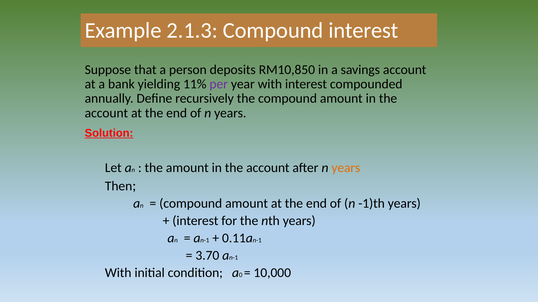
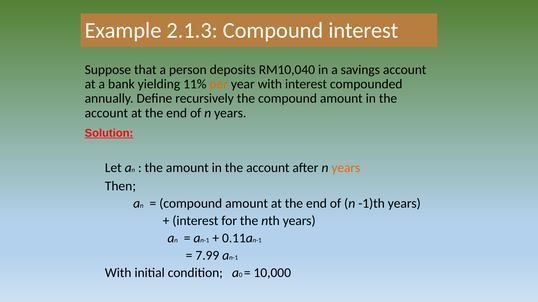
RM10,850: RM10,850 -> RM10,040
per colour: purple -> orange
3.70: 3.70 -> 7.99
